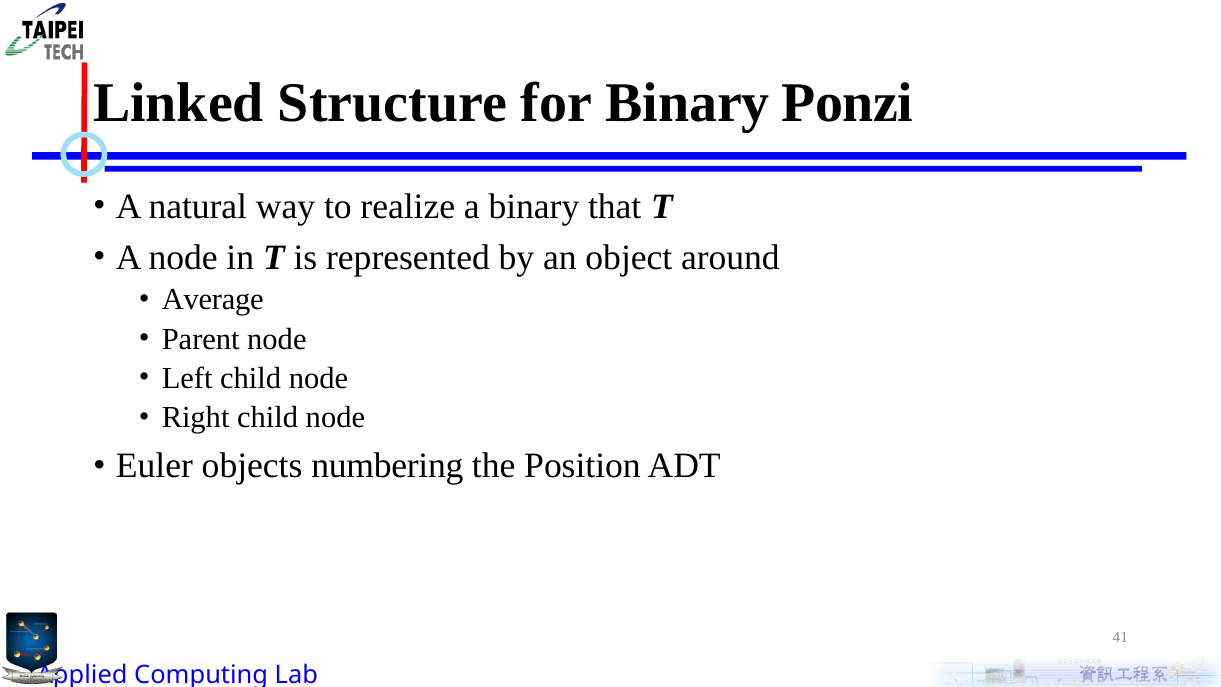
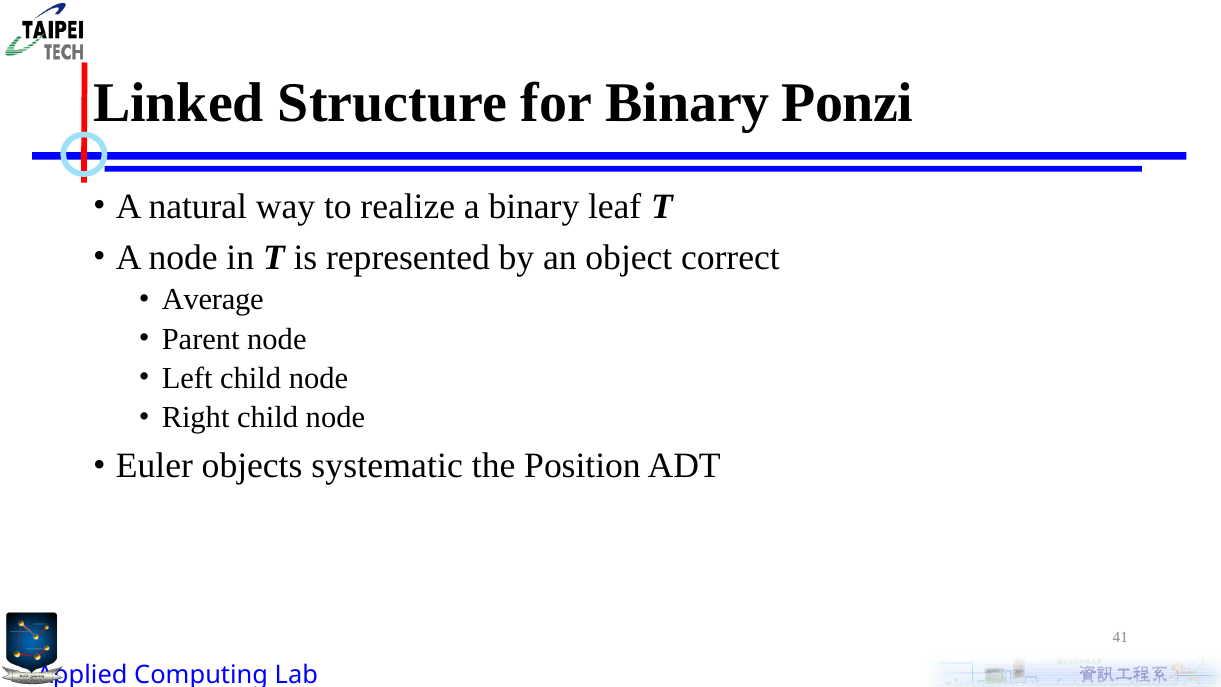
that: that -> leaf
around: around -> correct
numbering: numbering -> systematic
